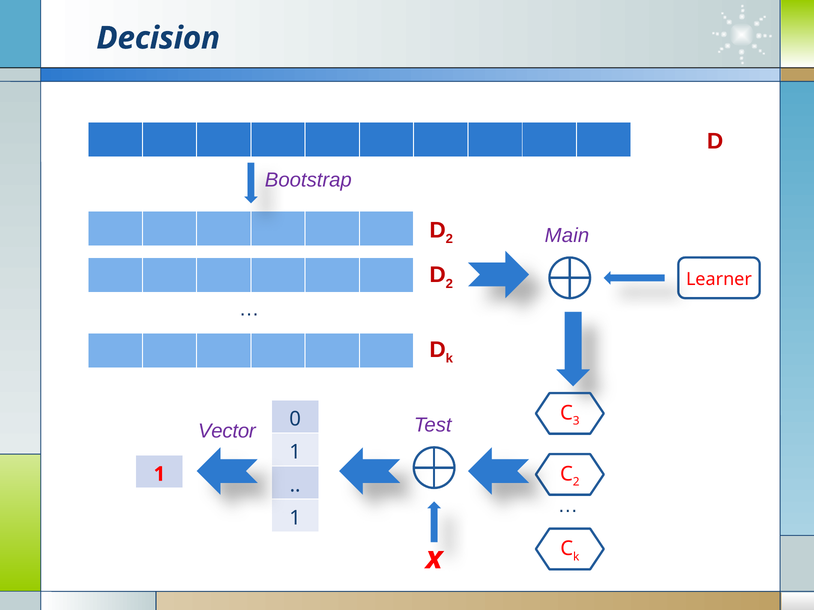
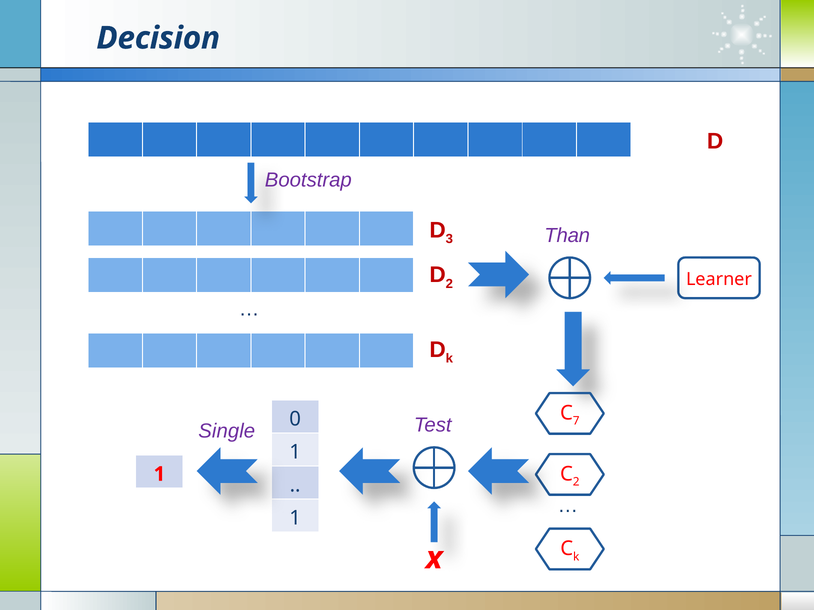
2 at (449, 239): 2 -> 3
Main: Main -> Than
3: 3 -> 7
Vector: Vector -> Single
